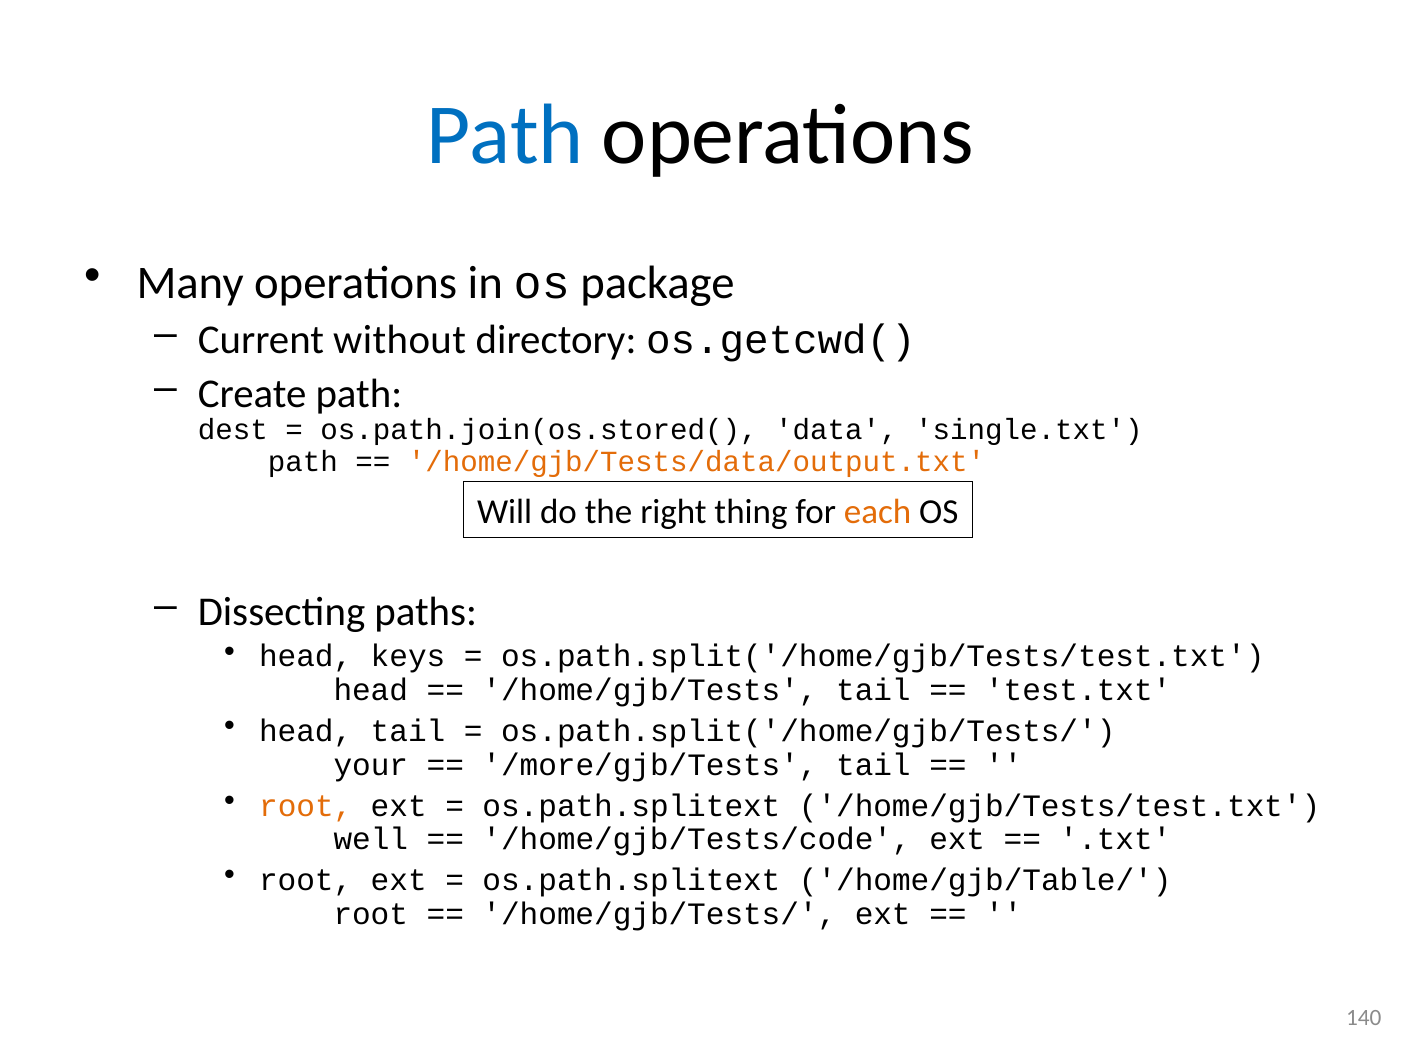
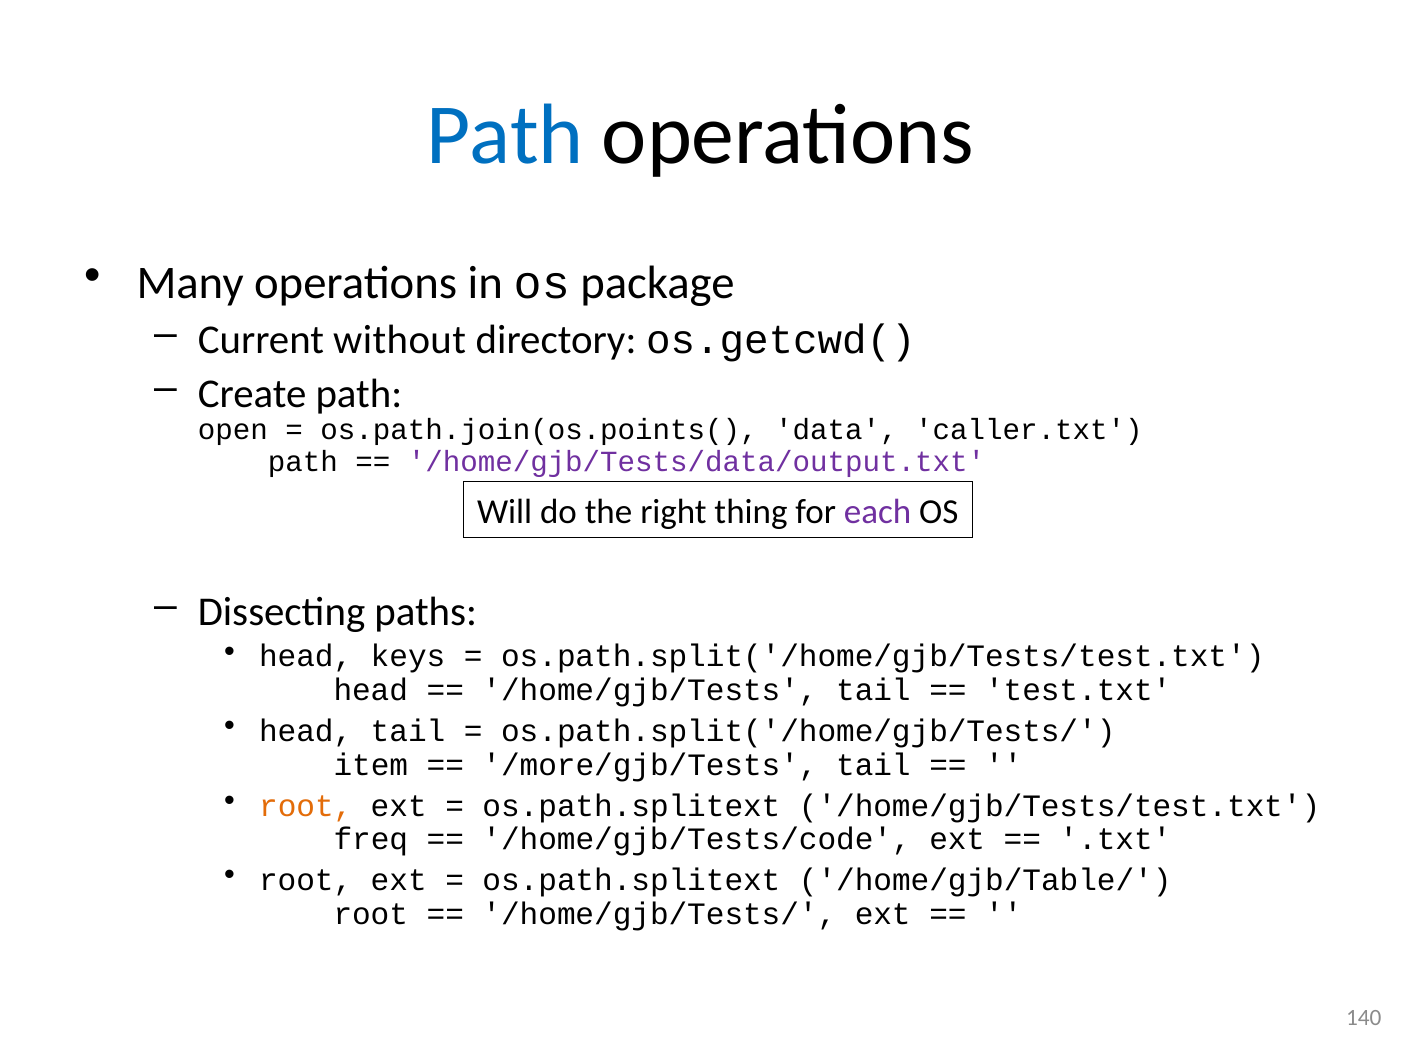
dest: dest -> open
os.path.join(os.stored(: os.path.join(os.stored( -> os.path.join(os.points(
single.txt: single.txt -> caller.txt
/home/gjb/Tests/data/output.txt colour: orange -> purple
each colour: orange -> purple
your: your -> item
well: well -> freq
